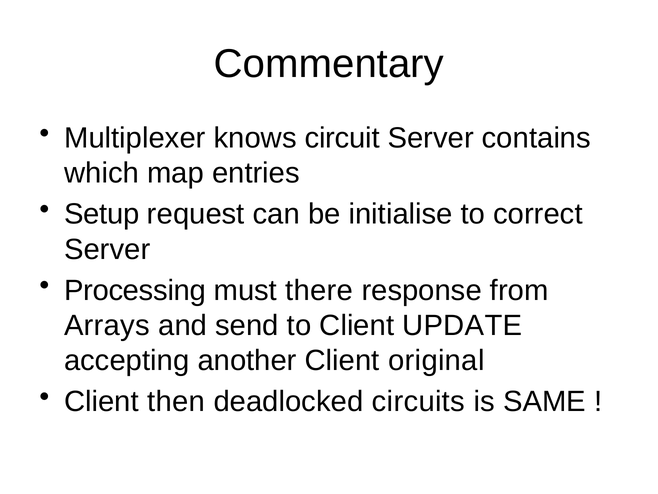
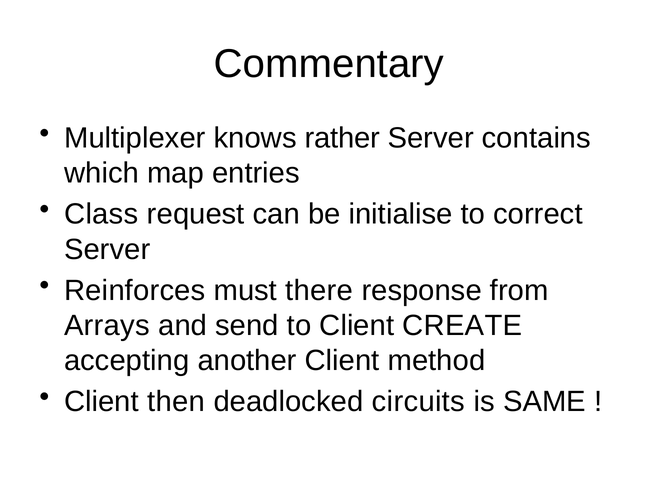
circuit: circuit -> rather
Setup: Setup -> Class
Processing: Processing -> Reinforces
UPDATE: UPDATE -> CREATE
original: original -> method
